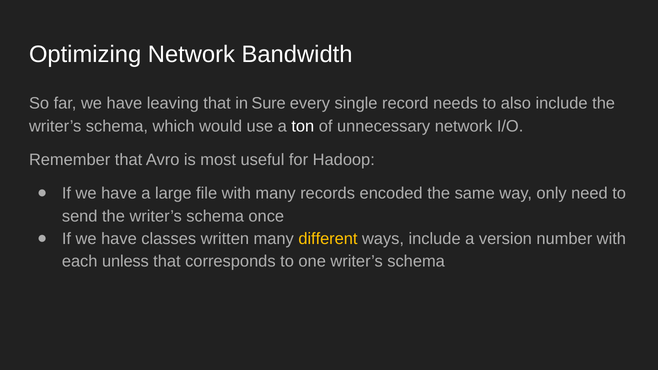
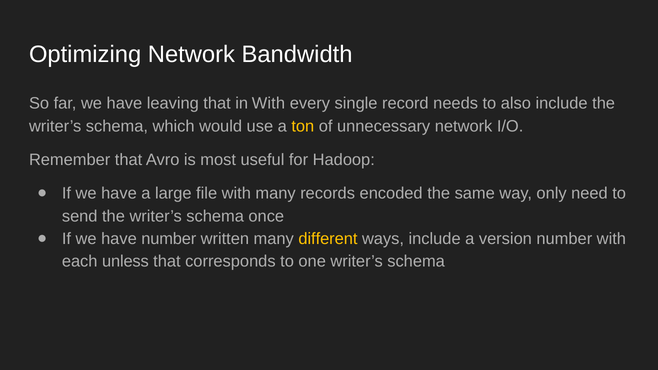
in Sure: Sure -> With
ton colour: white -> yellow
have classes: classes -> number
